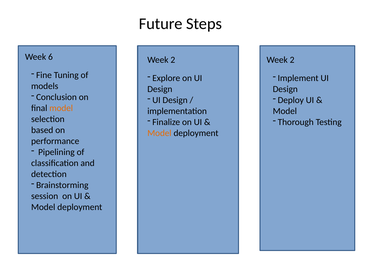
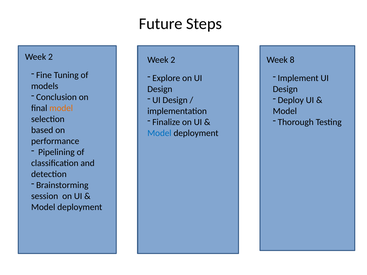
6 at (51, 57): 6 -> 2
2 Week 2: 2 -> 8
Model at (159, 133) colour: orange -> blue
